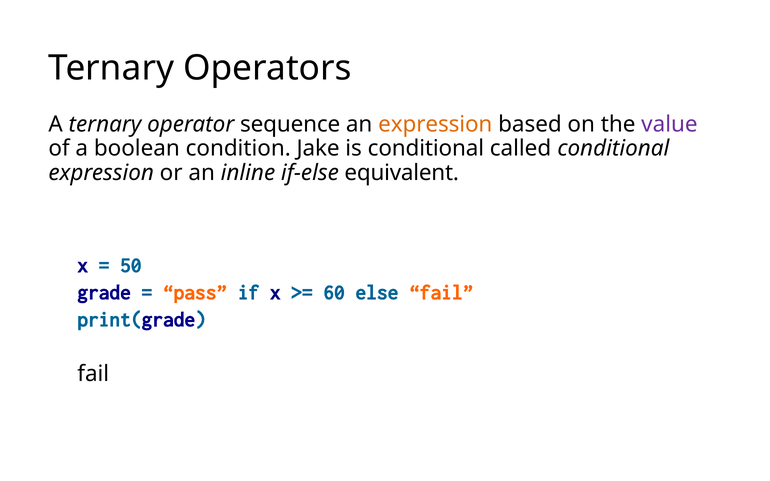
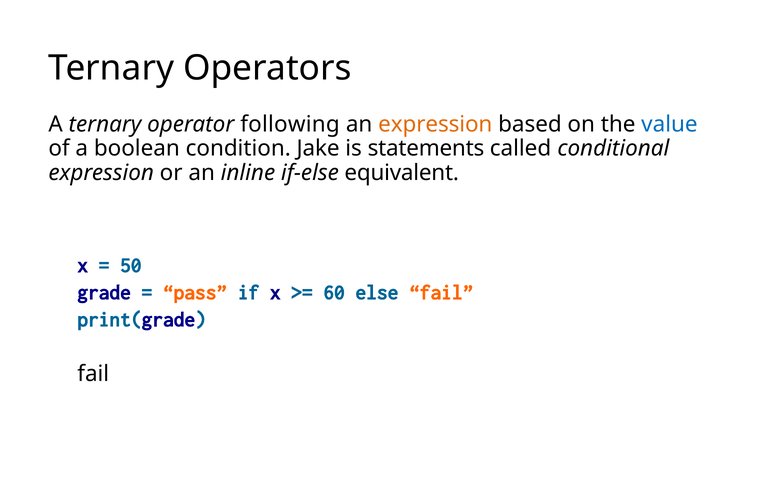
sequence: sequence -> following
value colour: purple -> blue
is conditional: conditional -> statements
